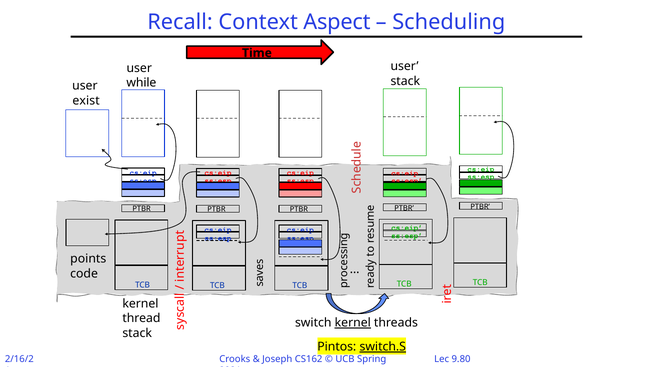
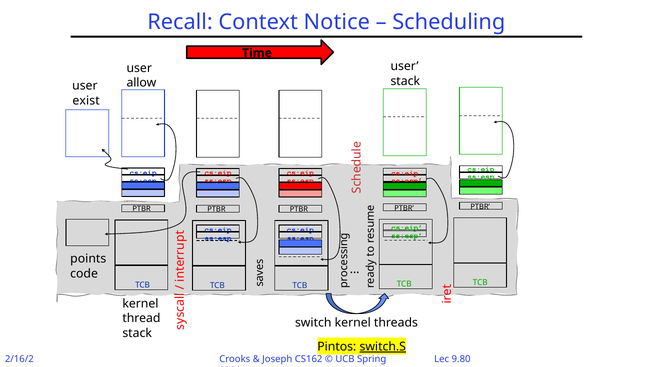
Aspect: Aspect -> Notice
while: while -> allow
kernel at (353, 323) underline: present -> none
